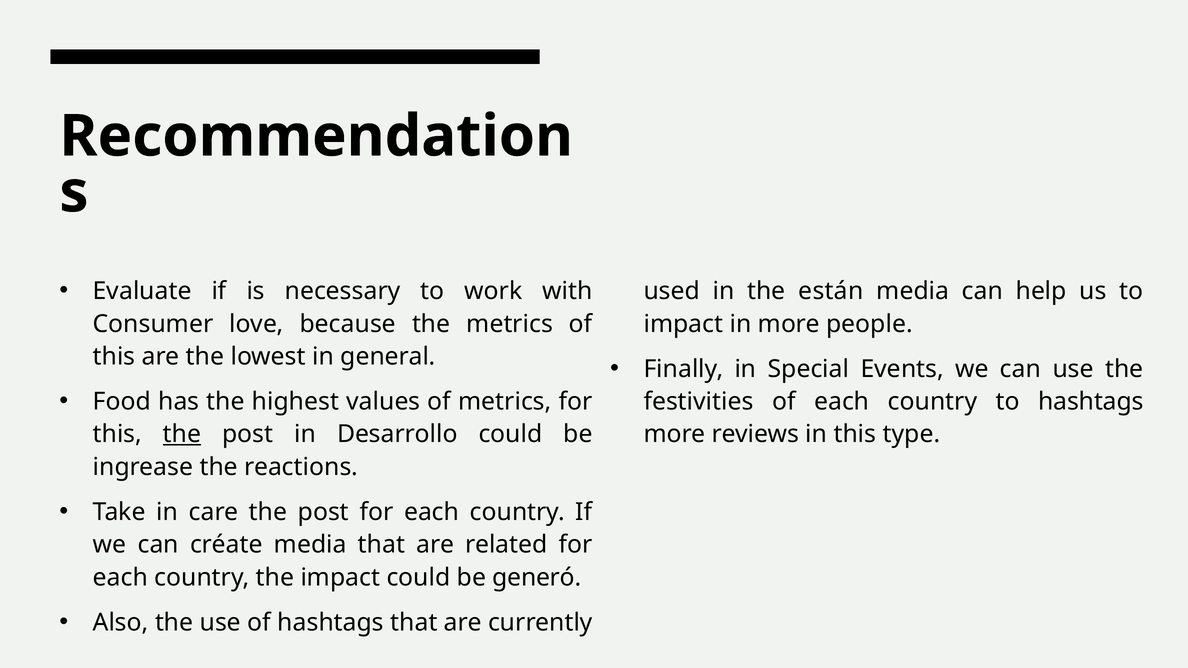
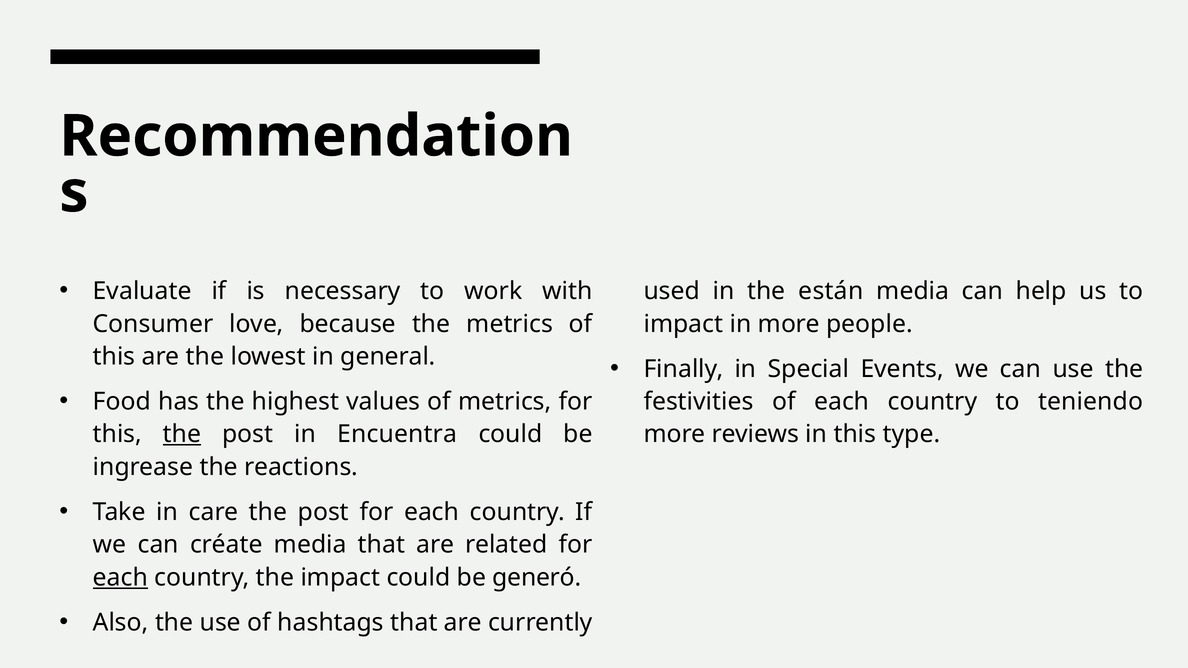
to hashtags: hashtags -> teniendo
Desarrollo: Desarrollo -> Encuentra
each at (120, 578) underline: none -> present
